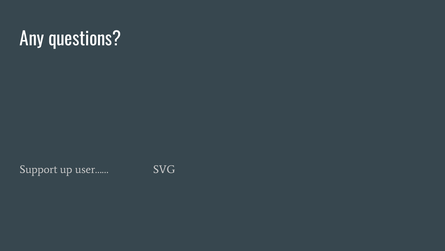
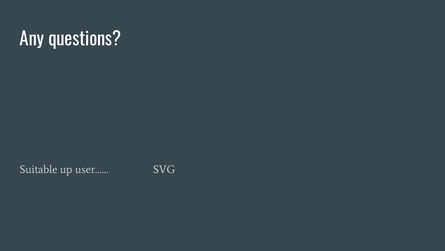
Support: Support -> Suitable
